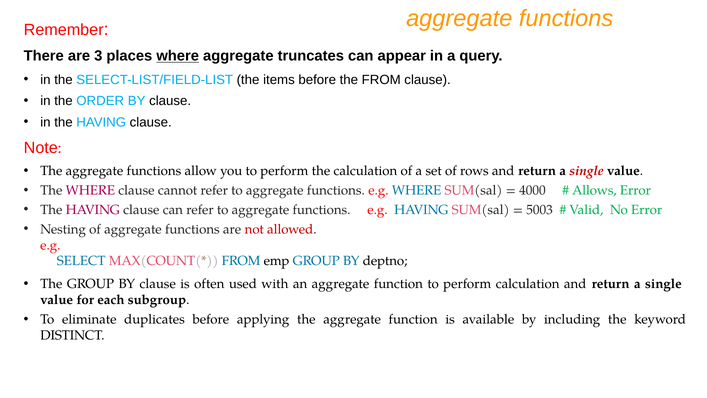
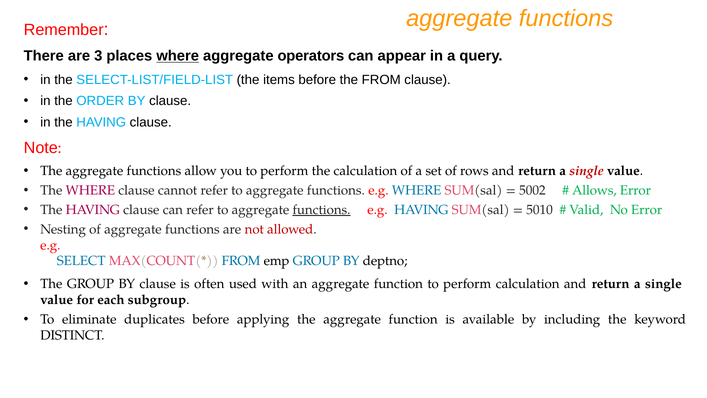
truncates: truncates -> operators
4000: 4000 -> 5002
functions at (322, 210) underline: none -> present
5003: 5003 -> 5010
